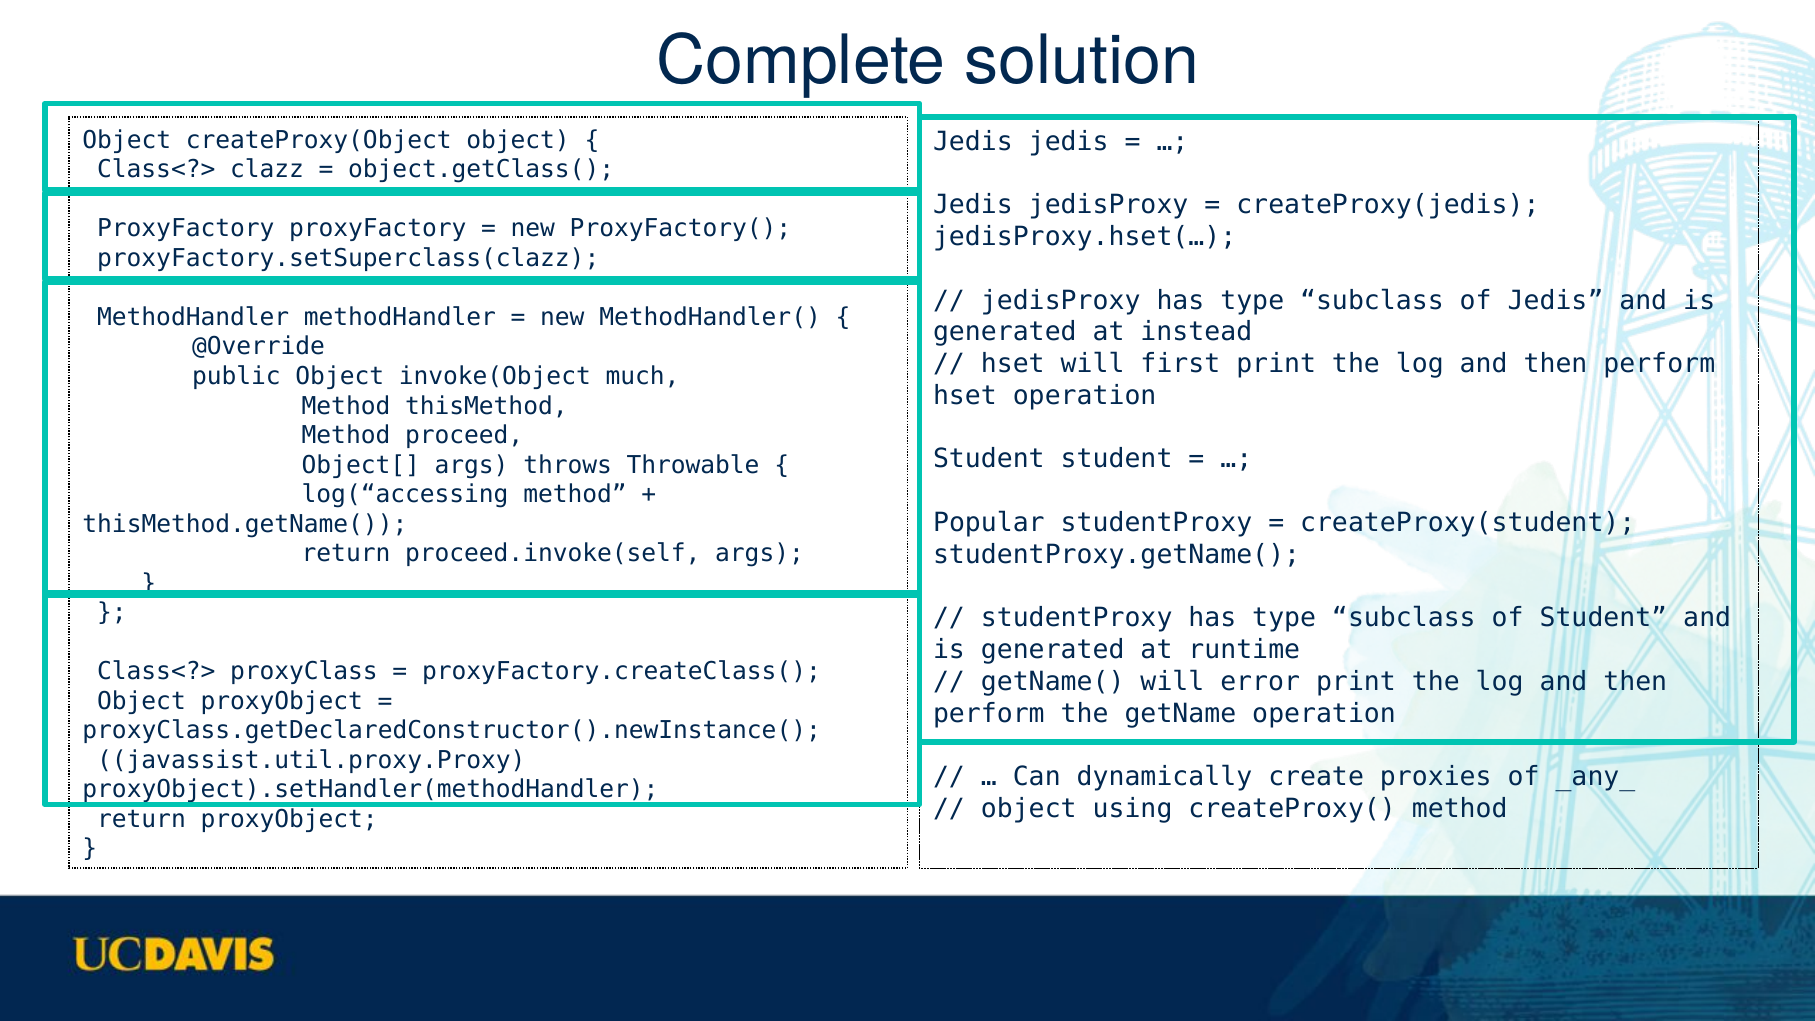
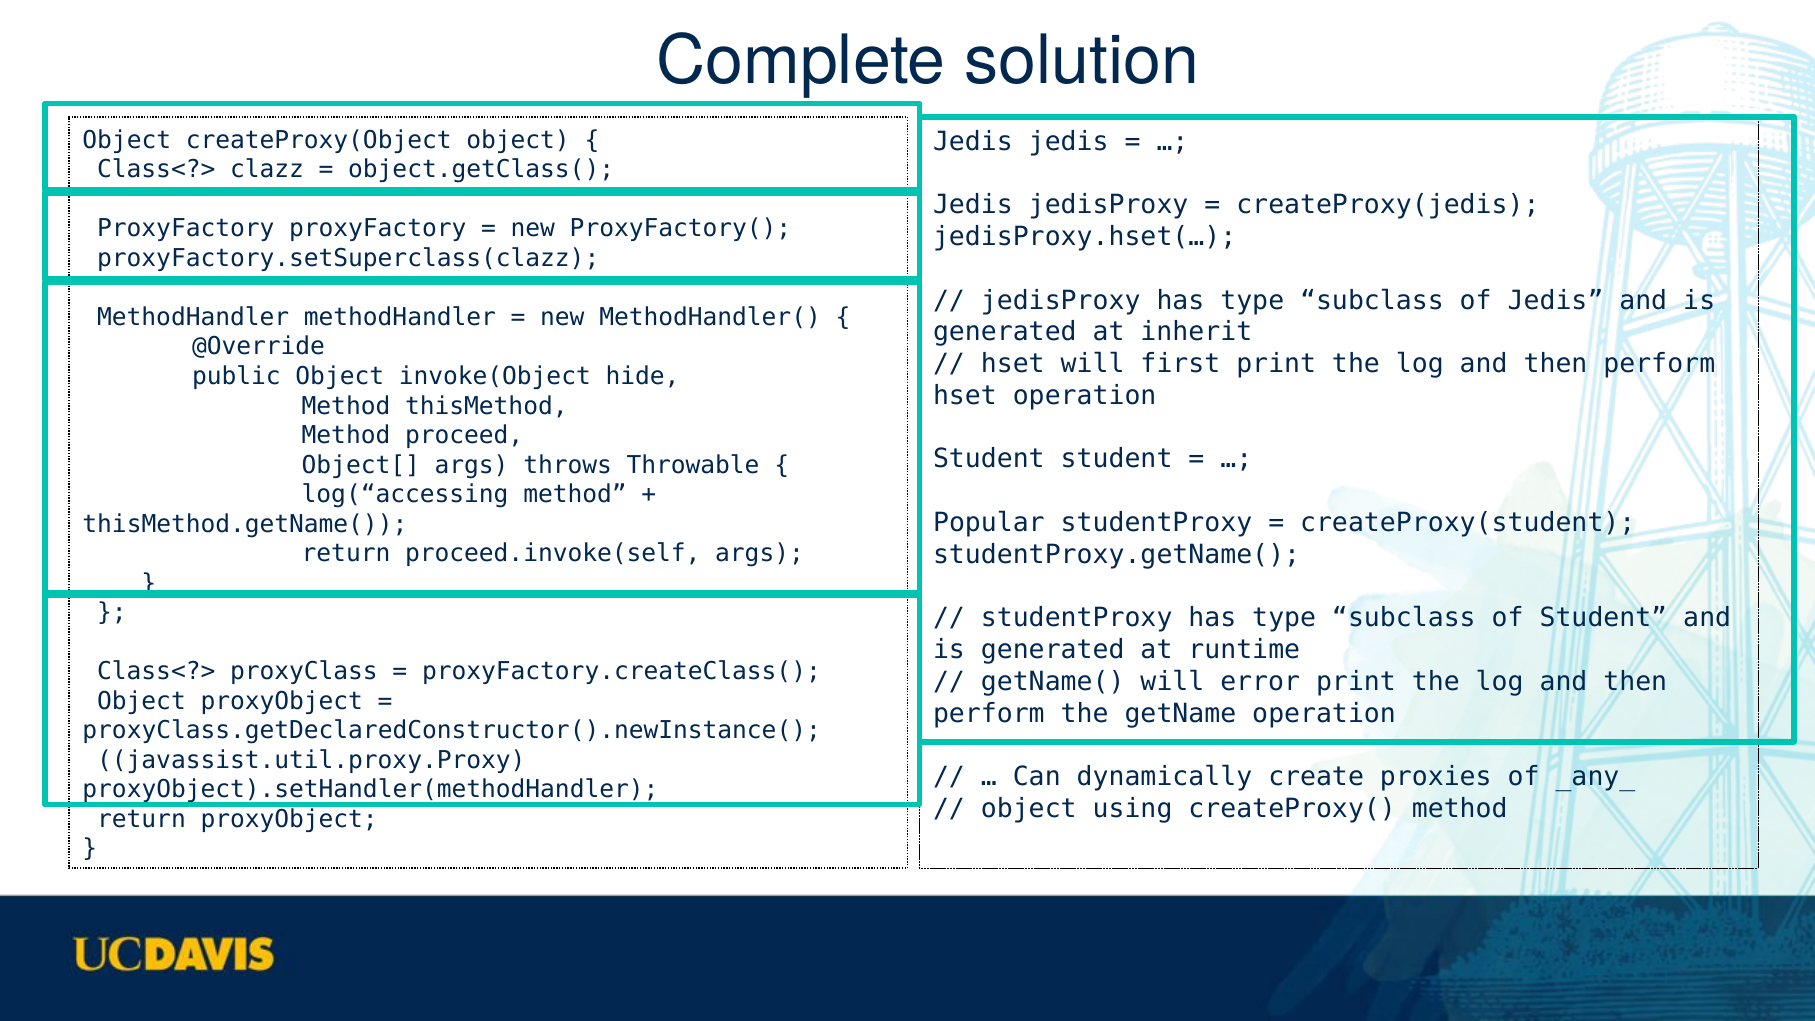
instead: instead -> inherit
much: much -> hide
